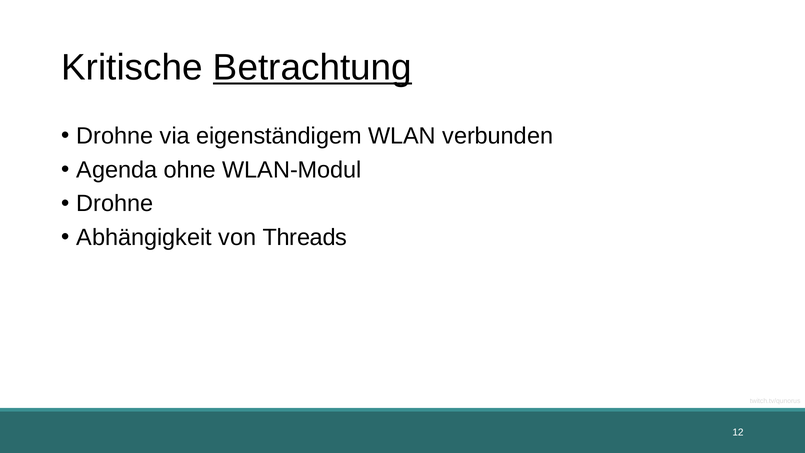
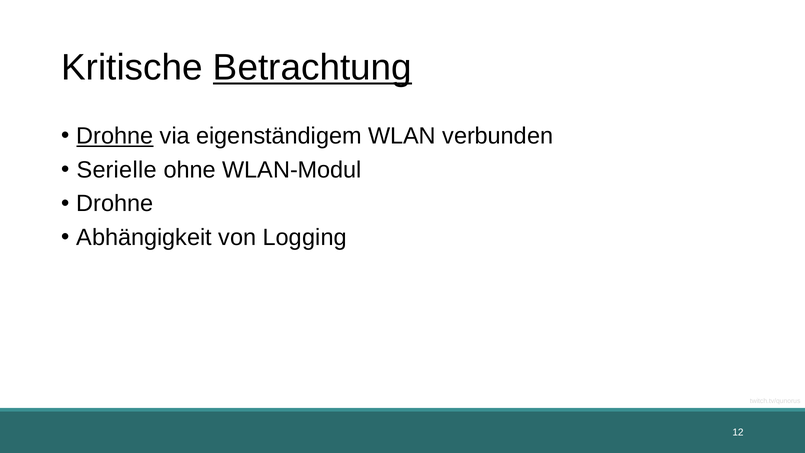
Drohne at (115, 136) underline: none -> present
Agenda: Agenda -> Serielle
Threads: Threads -> Logging
